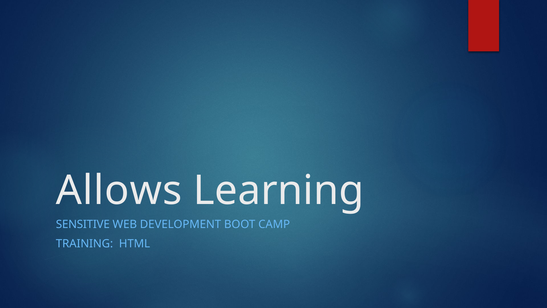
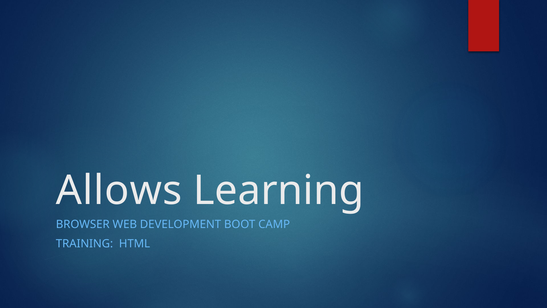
SENSITIVE: SENSITIVE -> BROWSER
